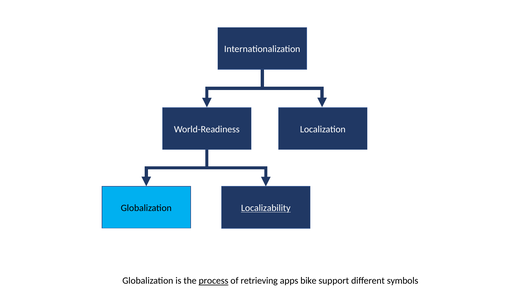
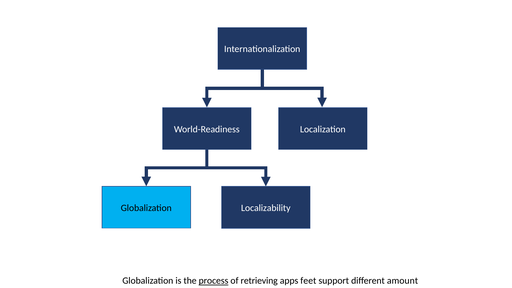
Localizability underline: present -> none
bike: bike -> feet
symbols: symbols -> amount
